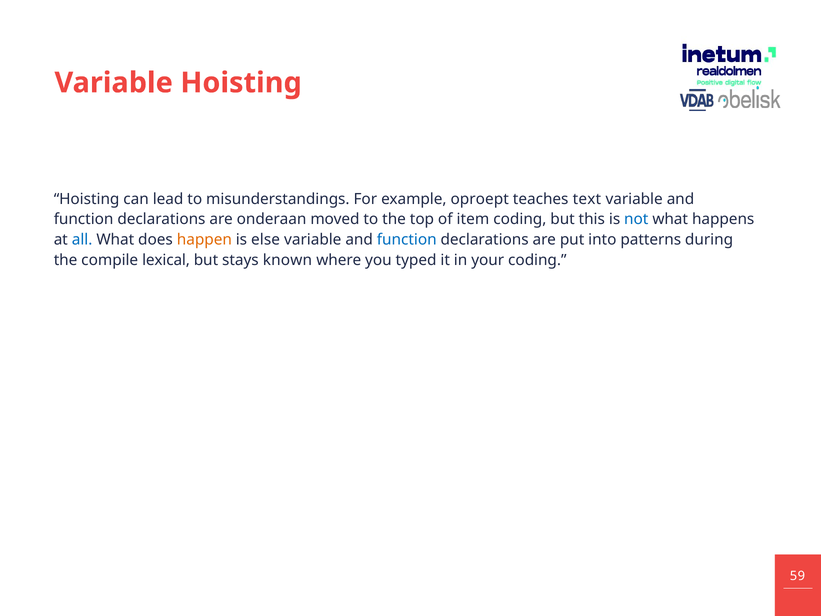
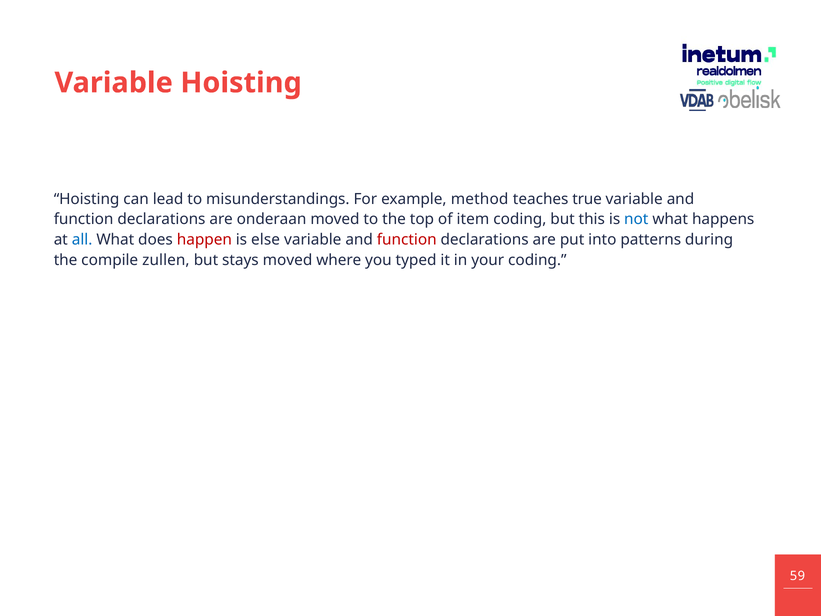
oproept: oproept -> method
text: text -> true
happen colour: orange -> red
function at (407, 240) colour: blue -> red
lexical: lexical -> zullen
stays known: known -> moved
